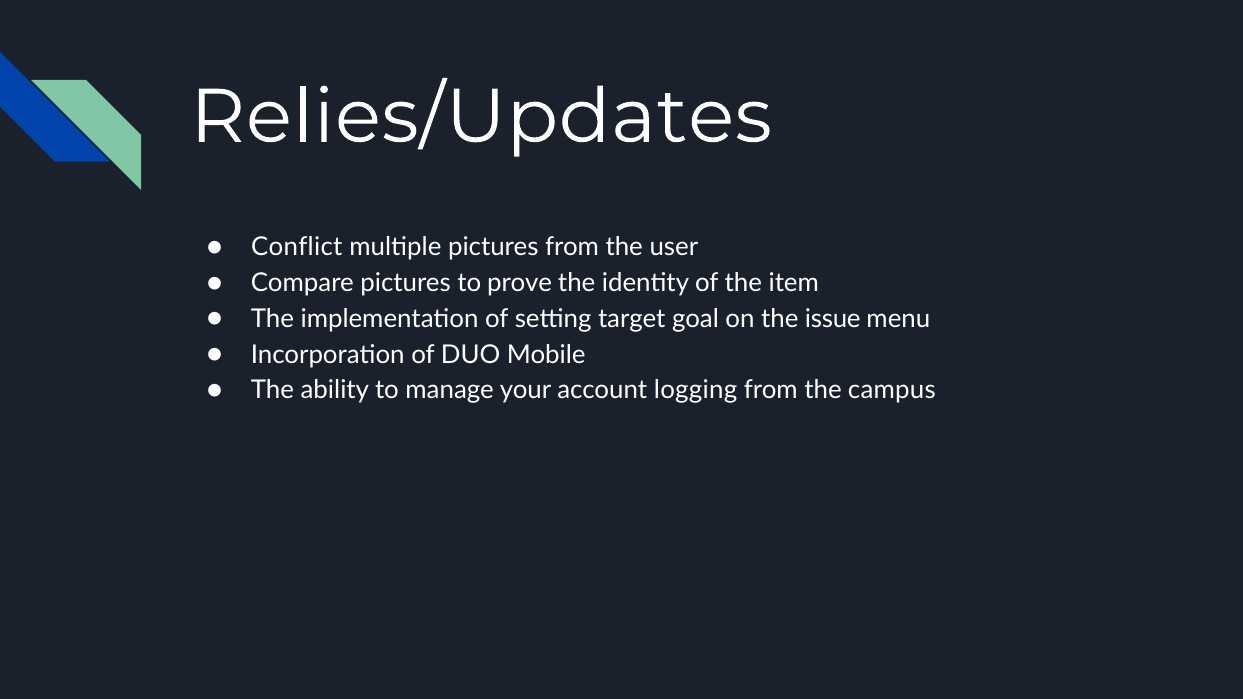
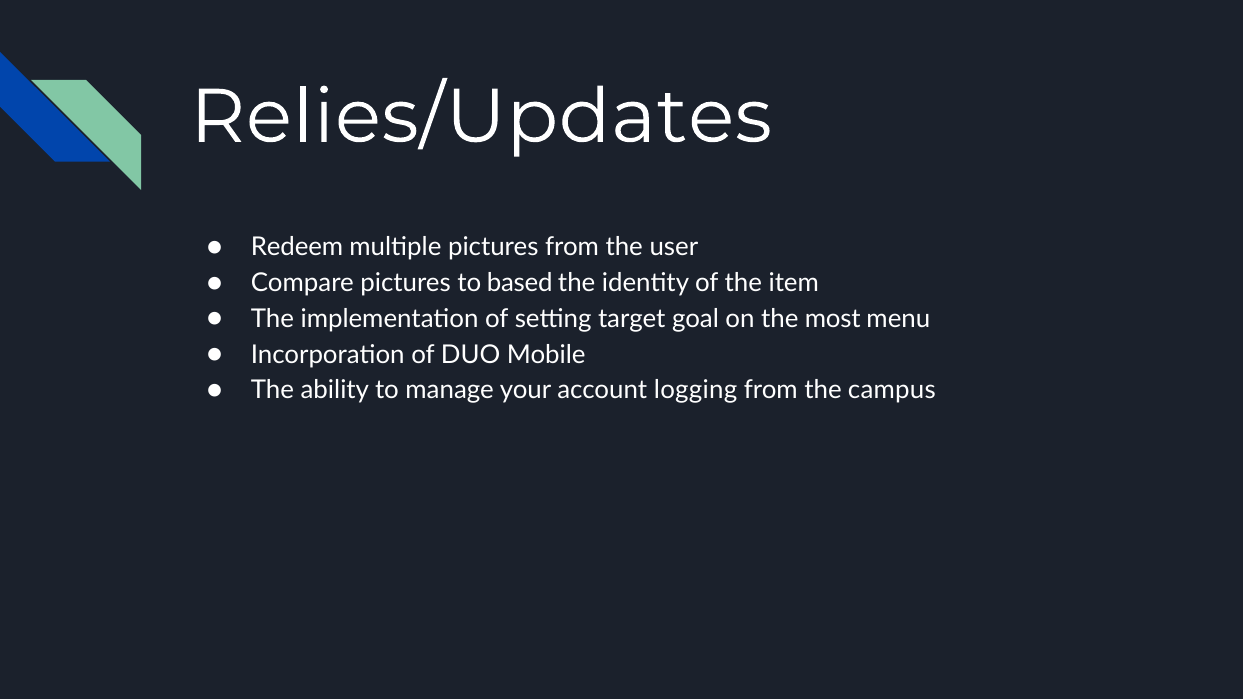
Conflict: Conflict -> Redeem
prove: prove -> based
issue: issue -> most
